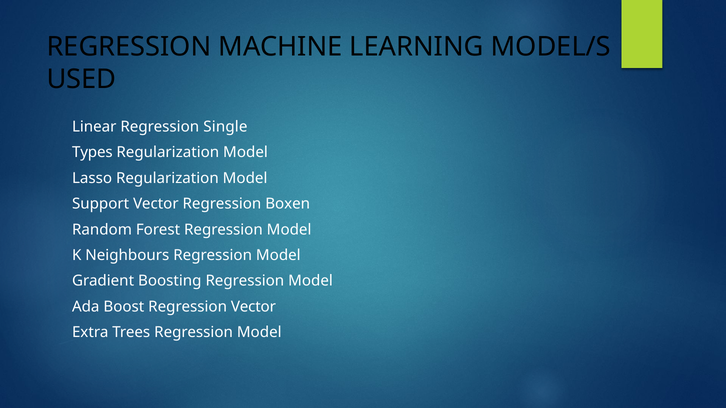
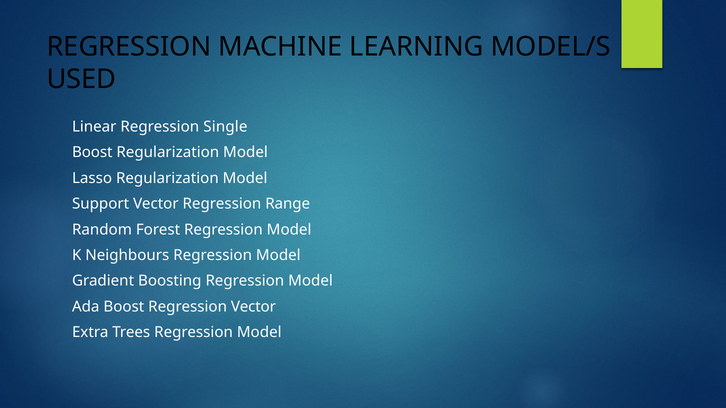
Types at (92, 153): Types -> Boost
Boxen: Boxen -> Range
